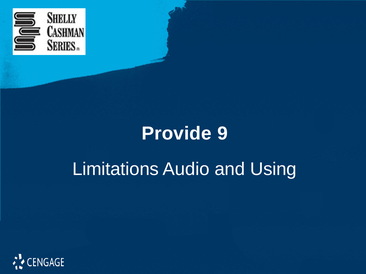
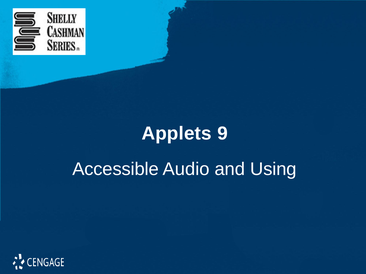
Provide: Provide -> Applets
Limitations: Limitations -> Accessible
